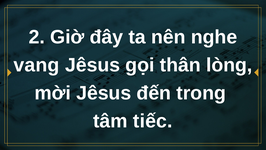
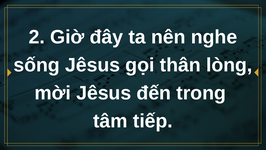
vang: vang -> sống
tiếc: tiếc -> tiếp
